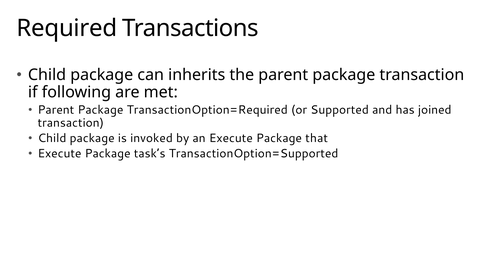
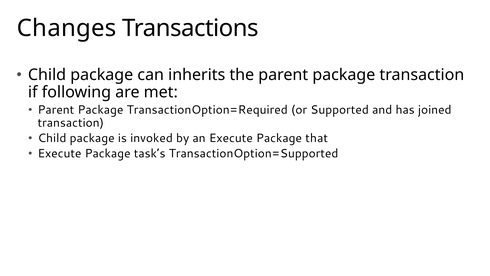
Required: Required -> Changes
